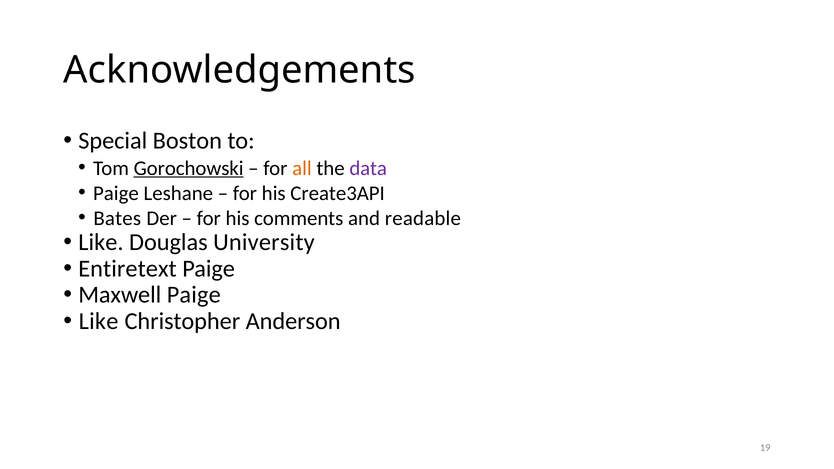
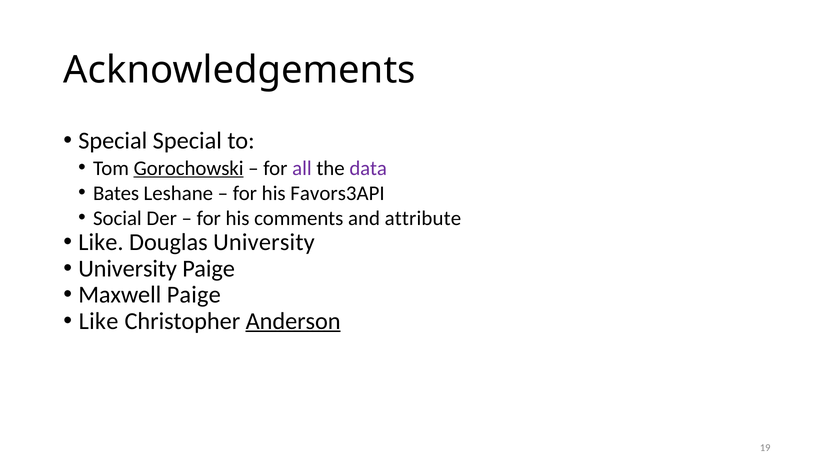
Special Boston: Boston -> Special
all colour: orange -> purple
Paige at (116, 193): Paige -> Bates
Create3API: Create3API -> Favors3API
Bates: Bates -> Social
readable: readable -> attribute
Entiretext at (128, 269): Entiretext -> University
Anderson underline: none -> present
